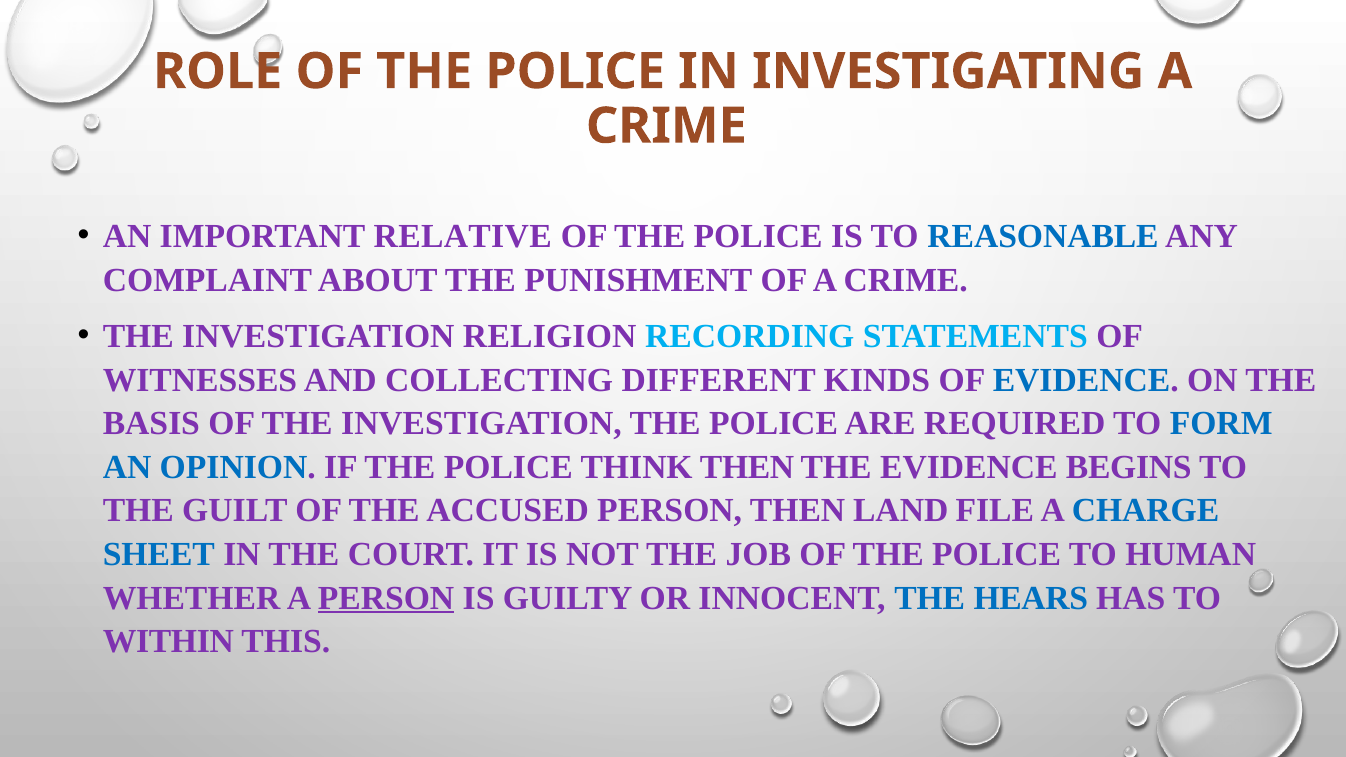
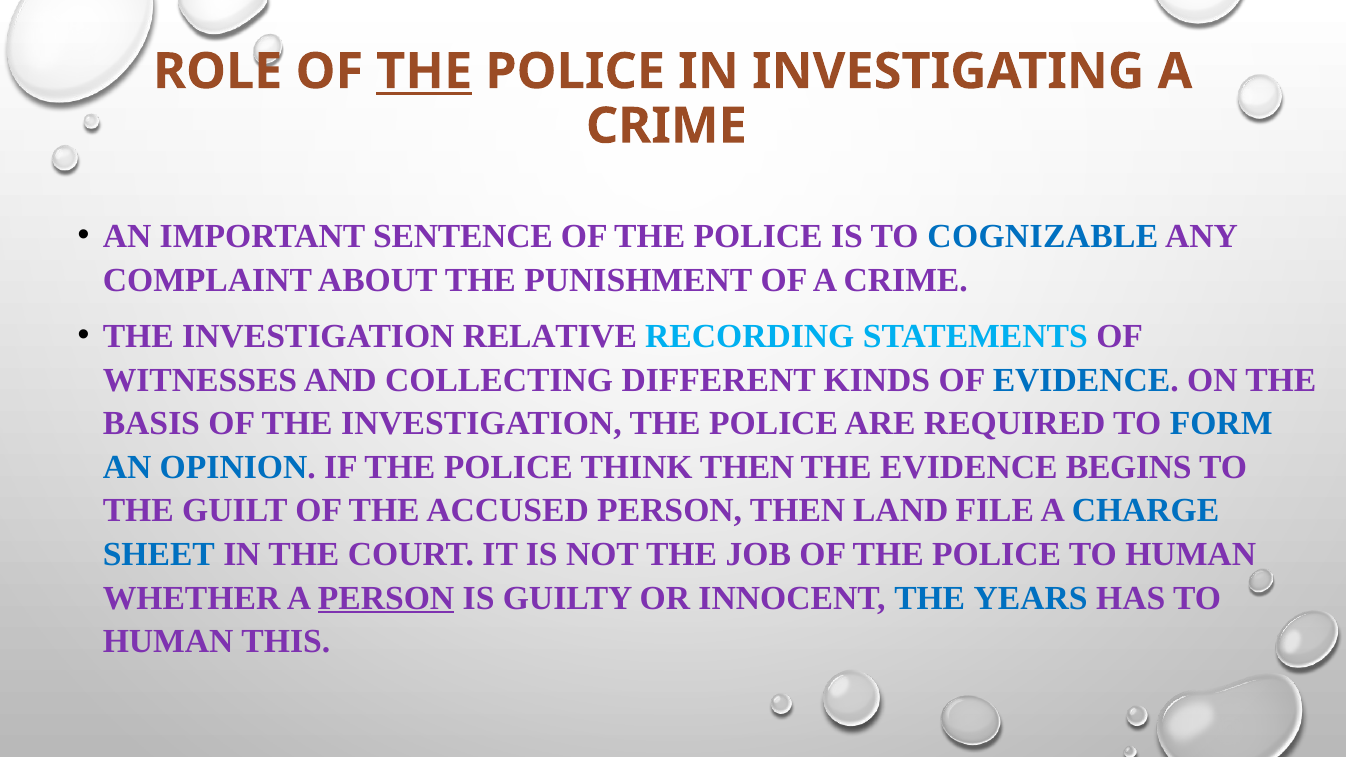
THE at (424, 72) underline: none -> present
RELATIVE: RELATIVE -> SENTENCE
REASONABLE: REASONABLE -> COGNIZABLE
RELIGION: RELIGION -> RELATIVE
HEARS: HEARS -> YEARS
WITHIN at (168, 642): WITHIN -> HUMAN
